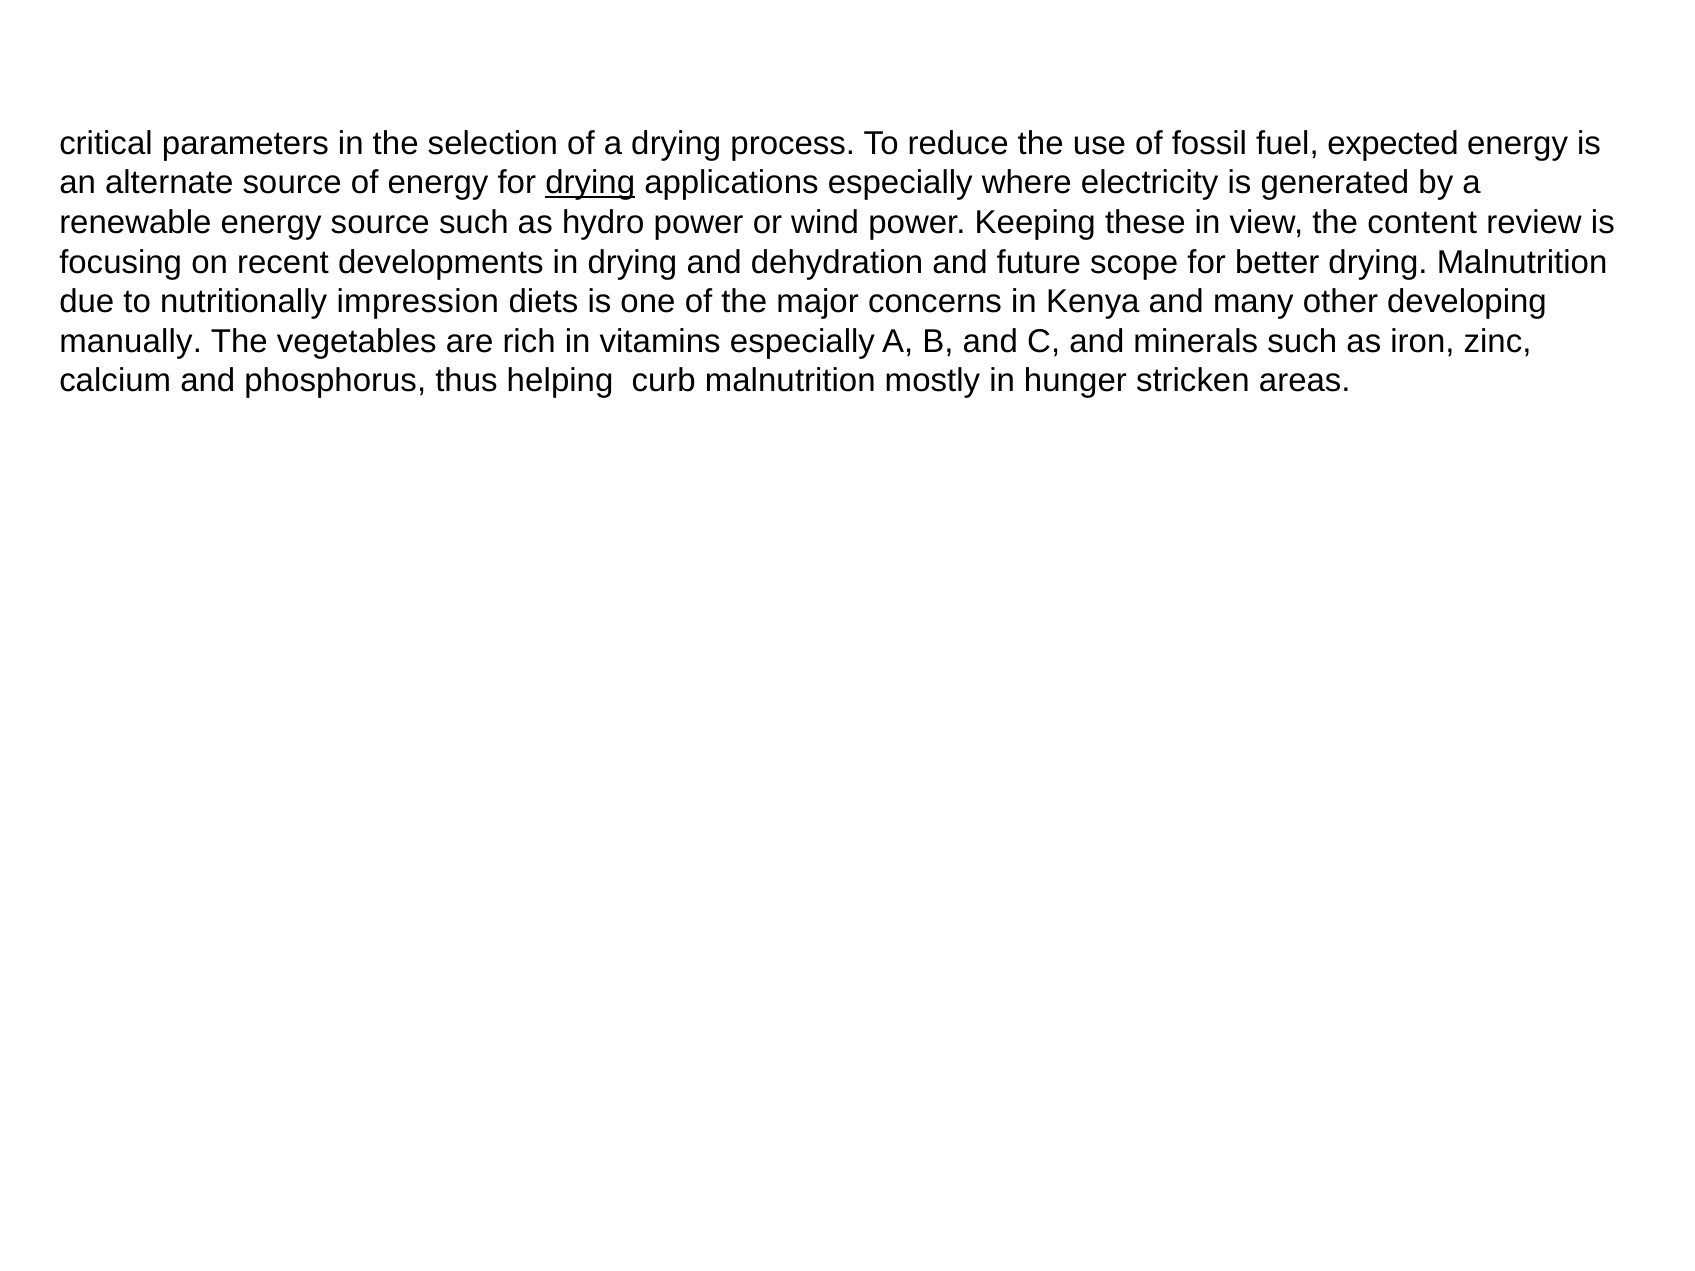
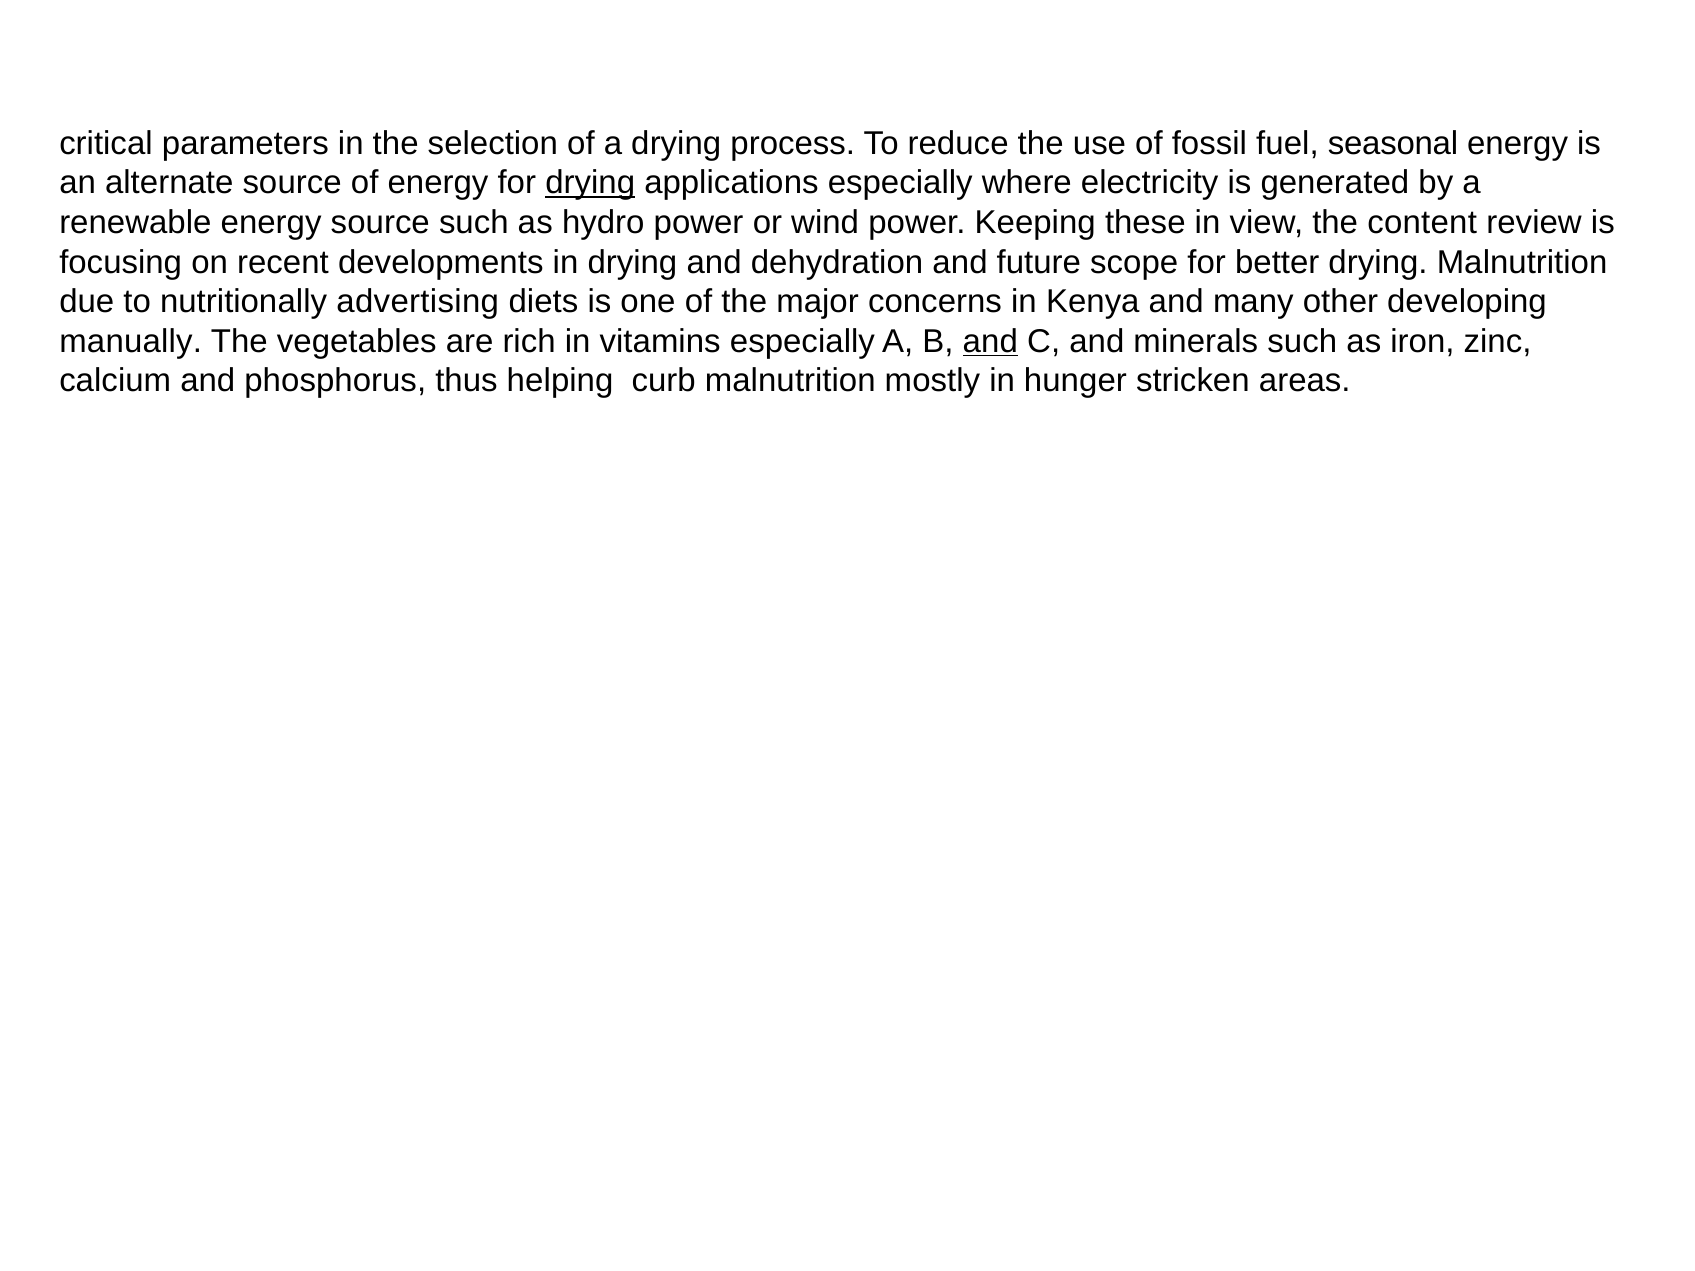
expected: expected -> seasonal
impression: impression -> advertising
and at (990, 341) underline: none -> present
